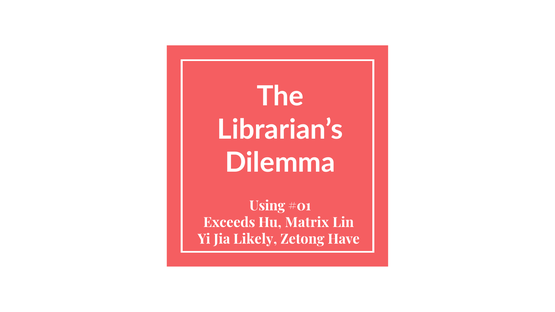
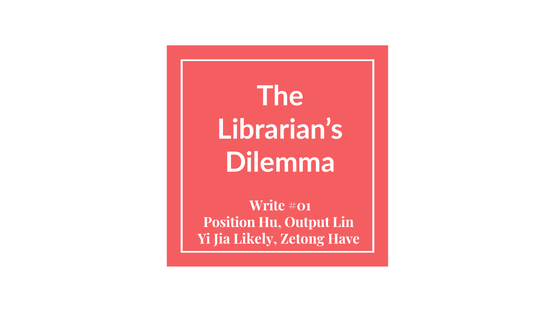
Using: Using -> Write
Exceeds: Exceeds -> Position
Matrix: Matrix -> Output
